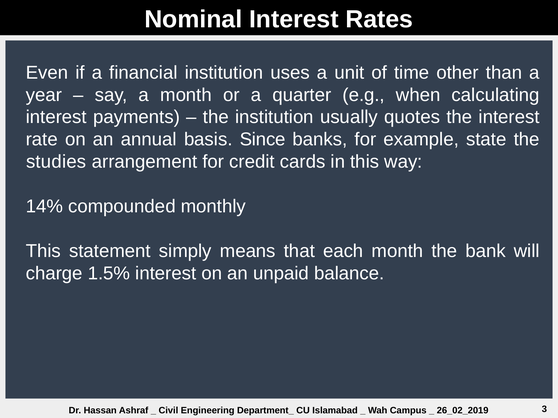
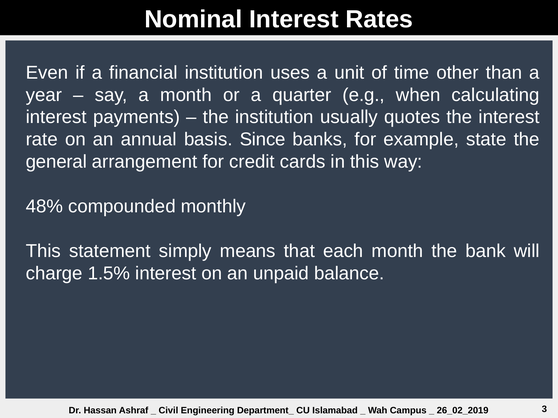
studies: studies -> general
14%: 14% -> 48%
